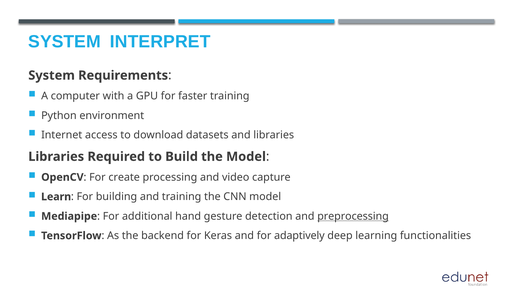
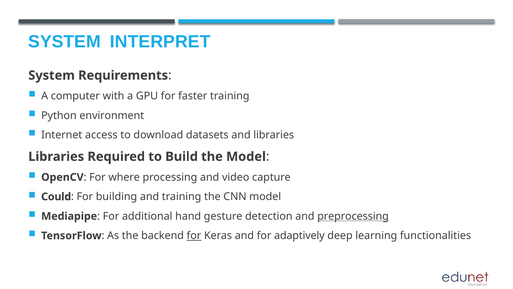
create: create -> where
Learn: Learn -> Could
for at (194, 235) underline: none -> present
